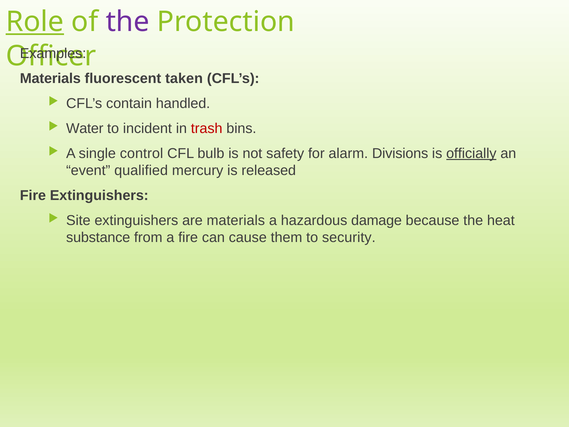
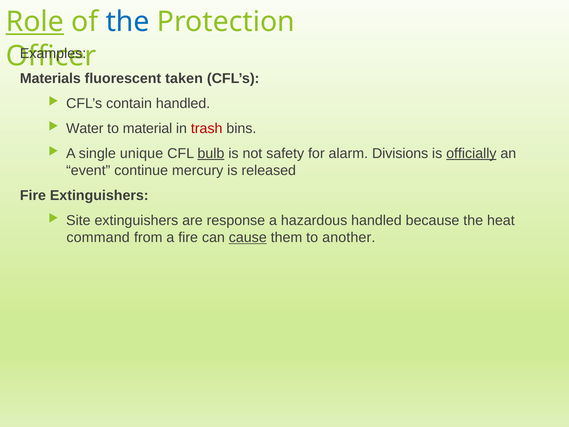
the at (128, 22) colour: purple -> blue
incident: incident -> material
control: control -> unique
bulb underline: none -> present
qualified: qualified -> continue
are materials: materials -> response
hazardous damage: damage -> handled
substance: substance -> command
cause underline: none -> present
security: security -> another
